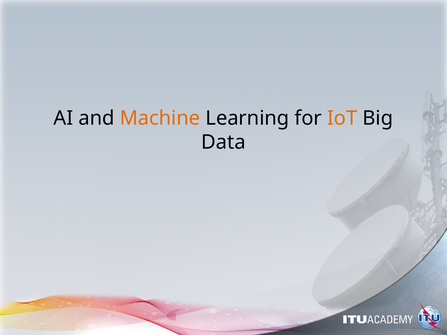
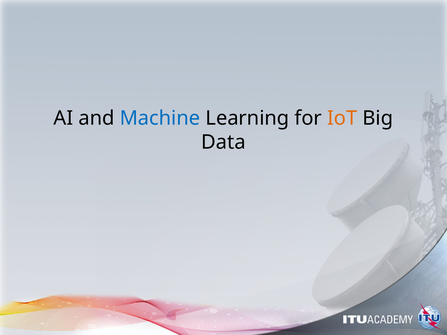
Machine colour: orange -> blue
